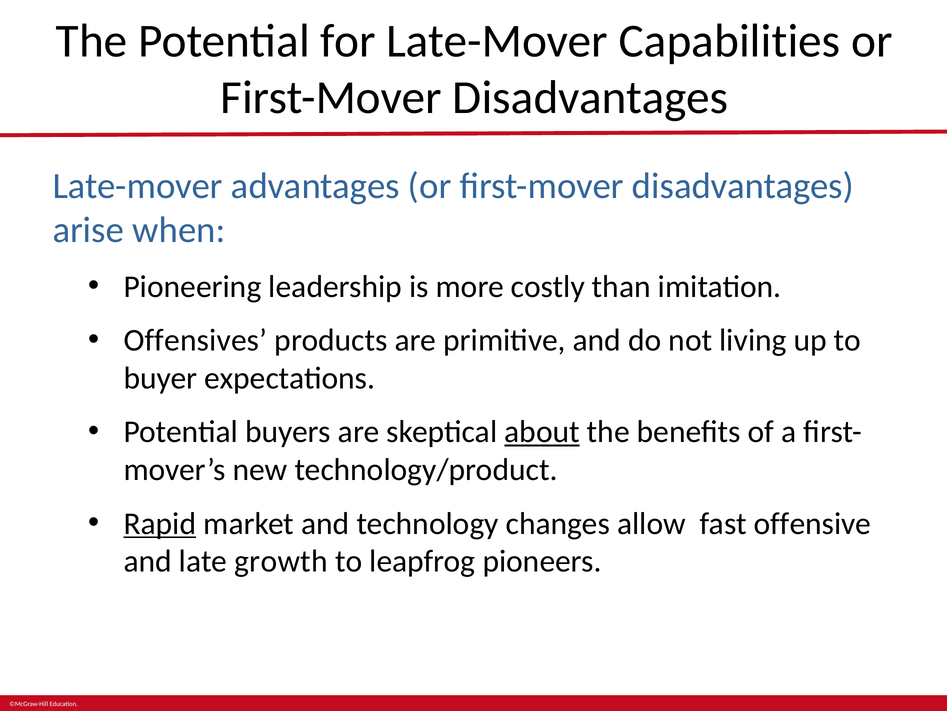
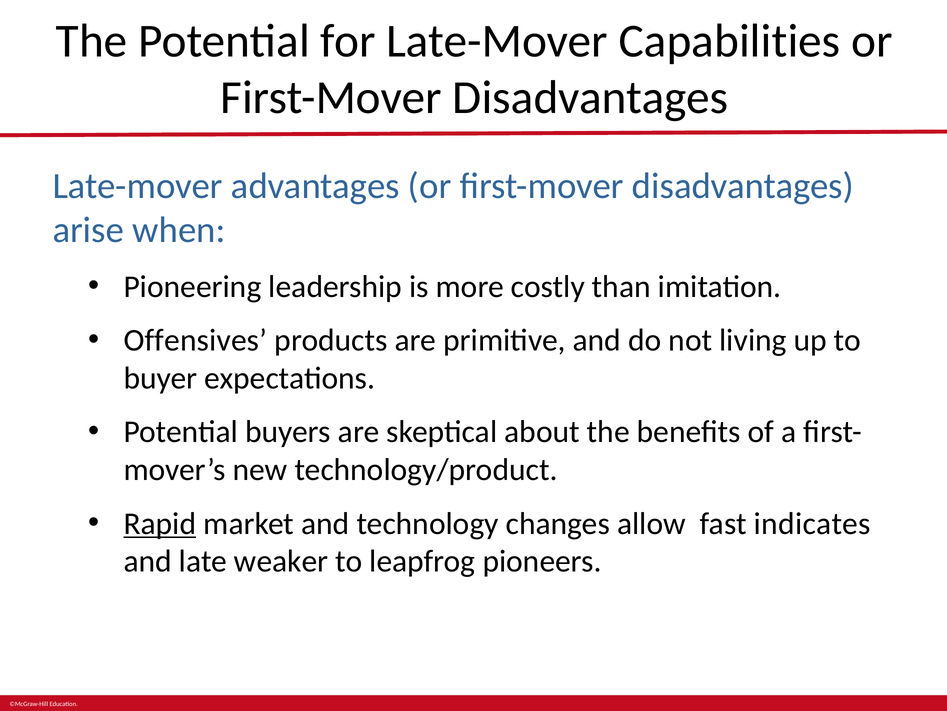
about underline: present -> none
offensive: offensive -> indicates
growth: growth -> weaker
